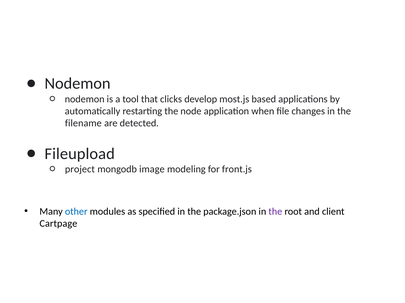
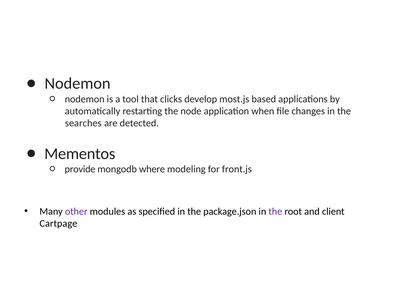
filename: filename -> searches
Fileupload: Fileupload -> Mementos
project: project -> provide
image: image -> where
other colour: blue -> purple
